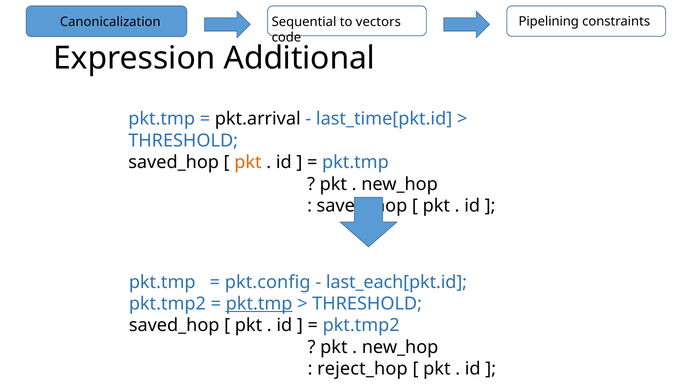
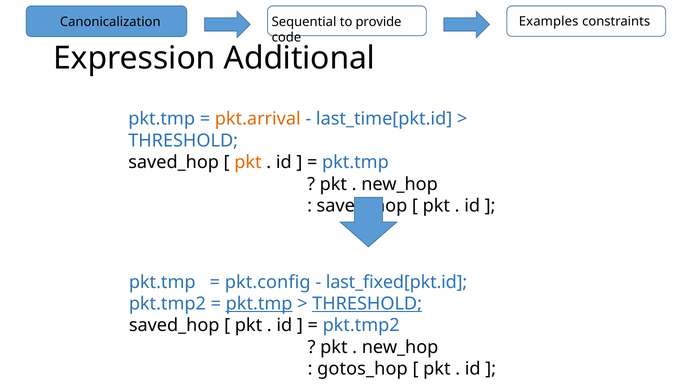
Pipelining: Pipelining -> Examples
vectors: vectors -> provide
pkt.arrival colour: black -> orange
last_each[pkt.id: last_each[pkt.id -> last_fixed[pkt.id
THRESHOLD at (367, 304) underline: none -> present
reject_hop: reject_hop -> gotos_hop
